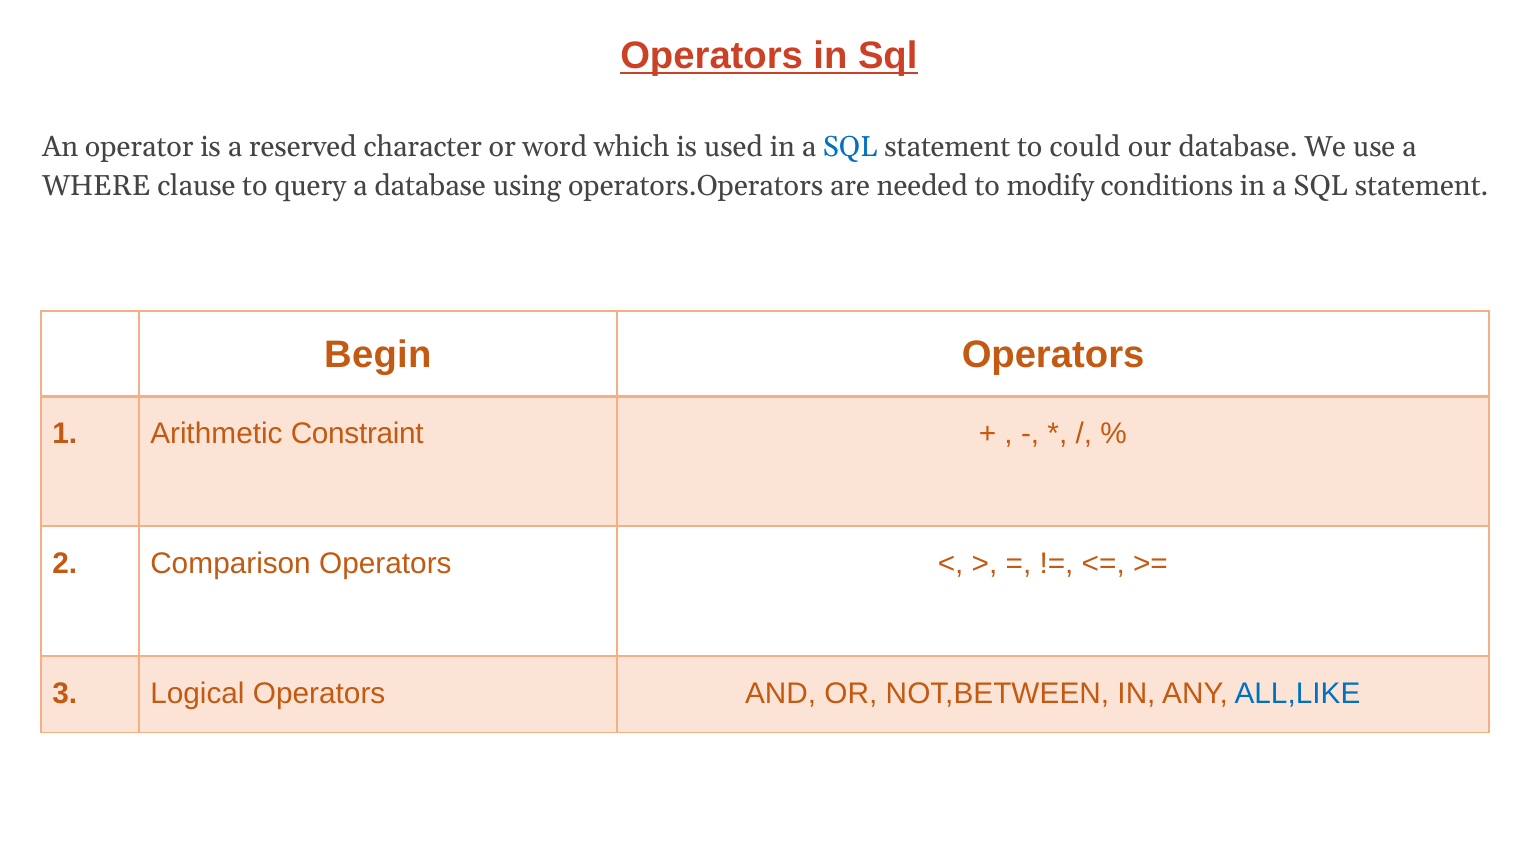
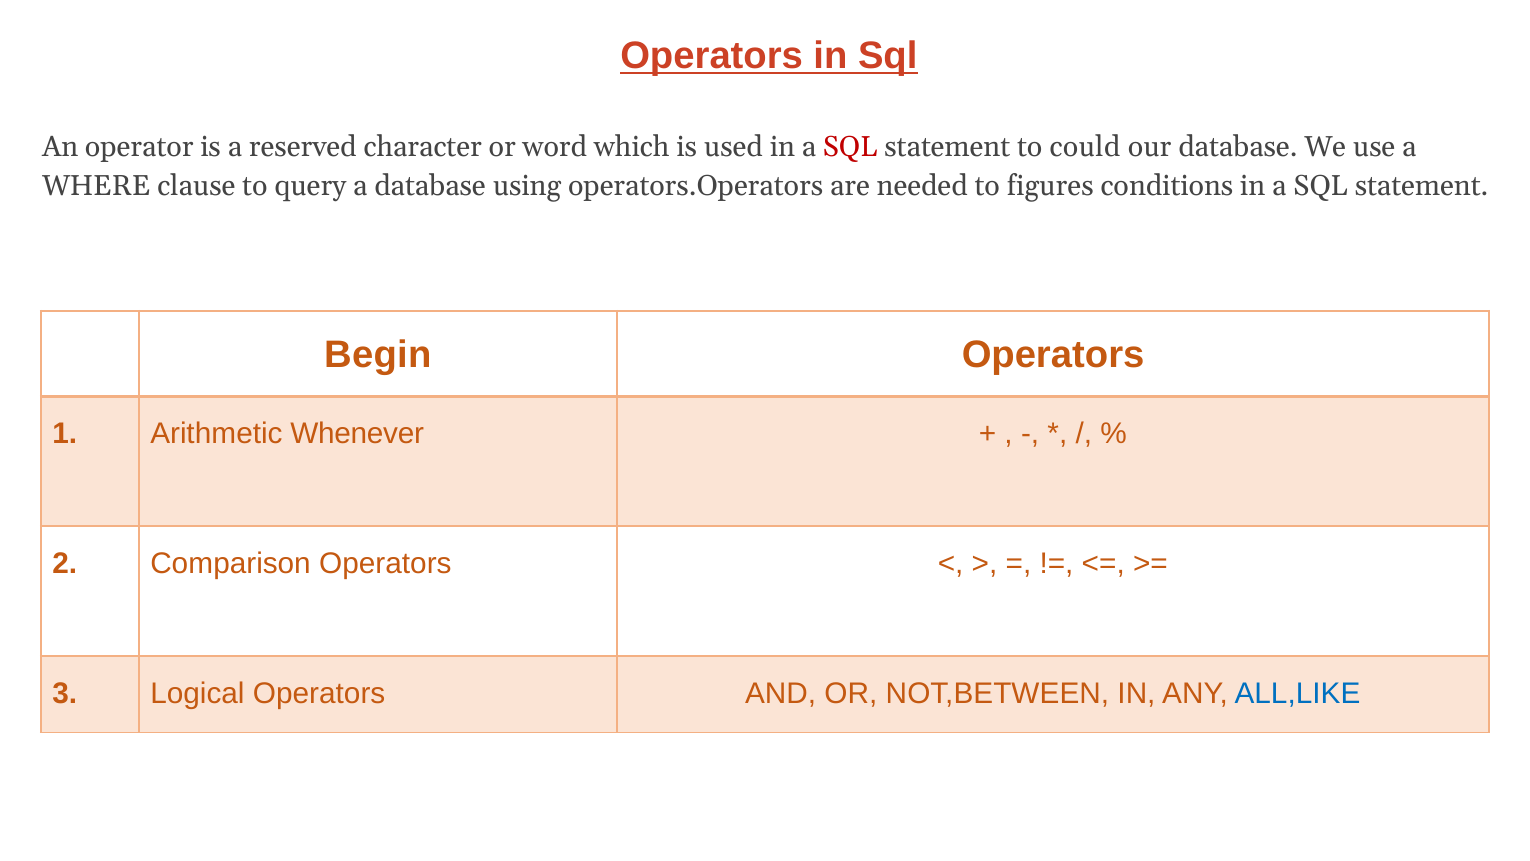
SQL at (850, 146) colour: blue -> red
modify: modify -> figures
Constraint: Constraint -> Whenever
